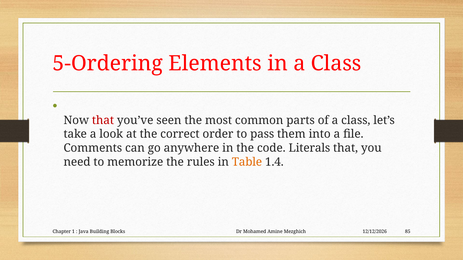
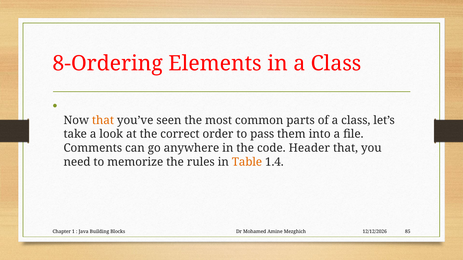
5-Ordering: 5-Ordering -> 8-Ordering
that at (103, 120) colour: red -> orange
Literals: Literals -> Header
